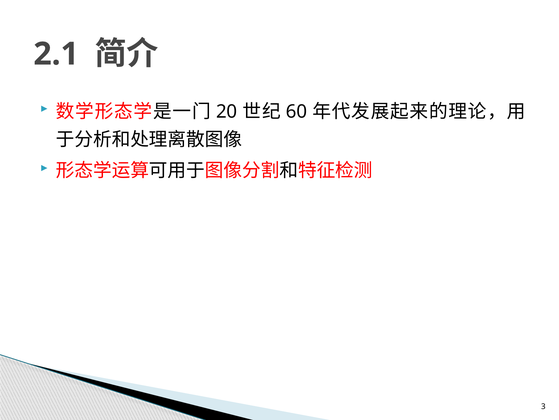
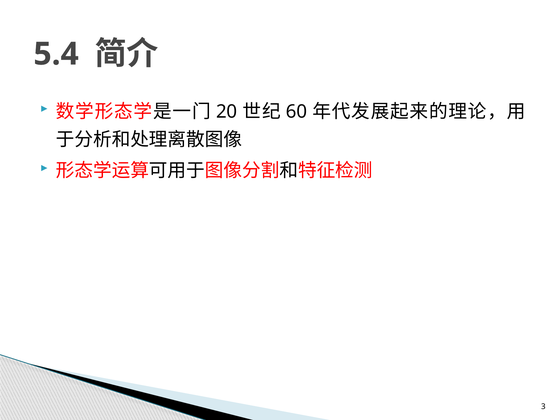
2.1: 2.1 -> 5.4
